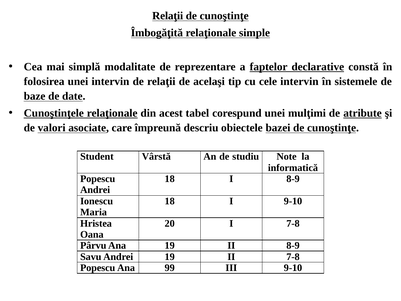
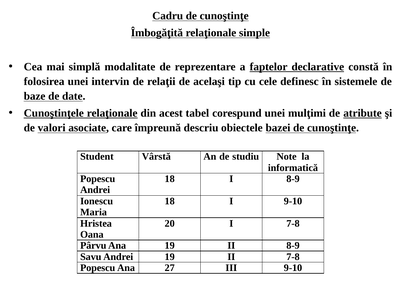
Relaţii at (168, 16): Relaţii -> Cadru
cele intervin: intervin -> definesc
99: 99 -> 27
